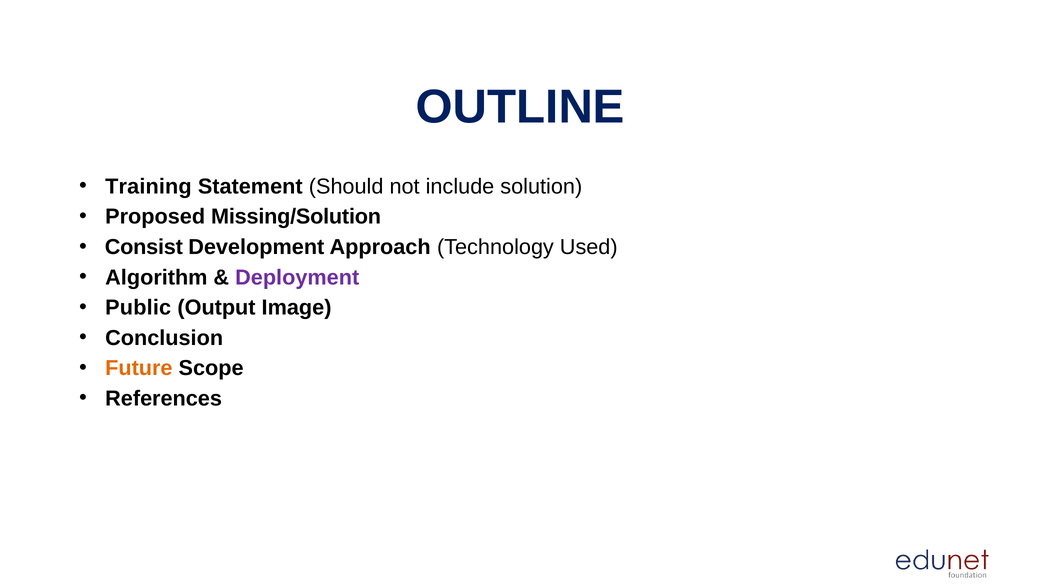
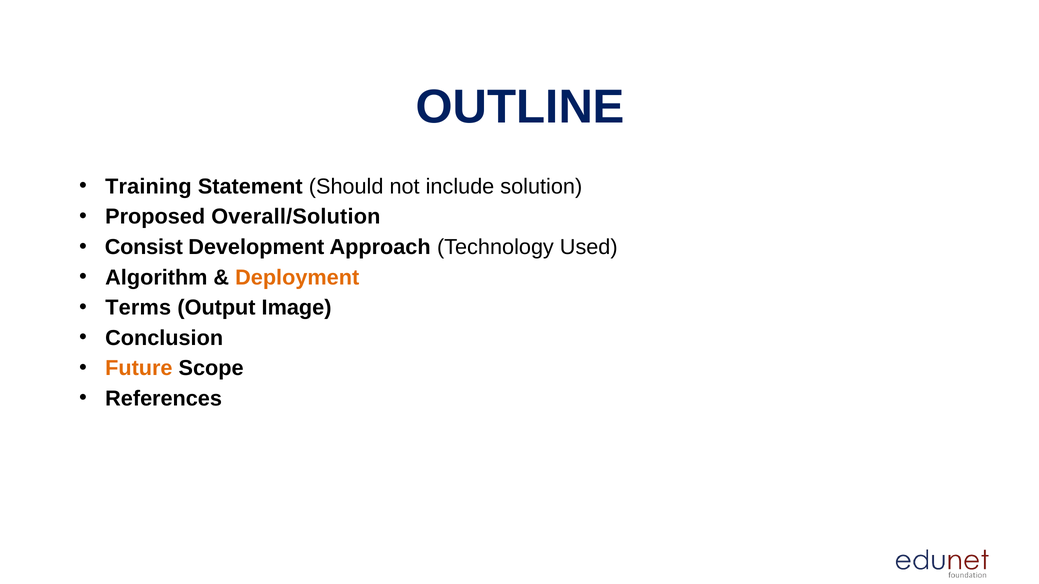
Missing/Solution: Missing/Solution -> Overall/Solution
Deployment colour: purple -> orange
Public: Public -> Terms
